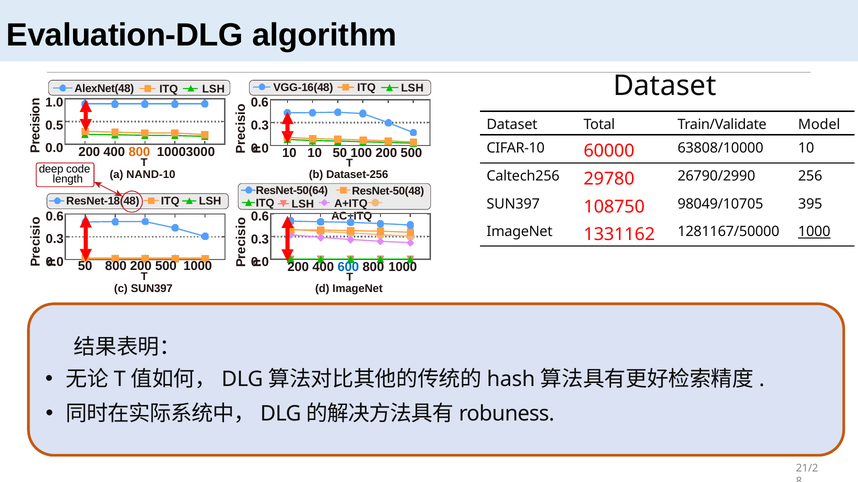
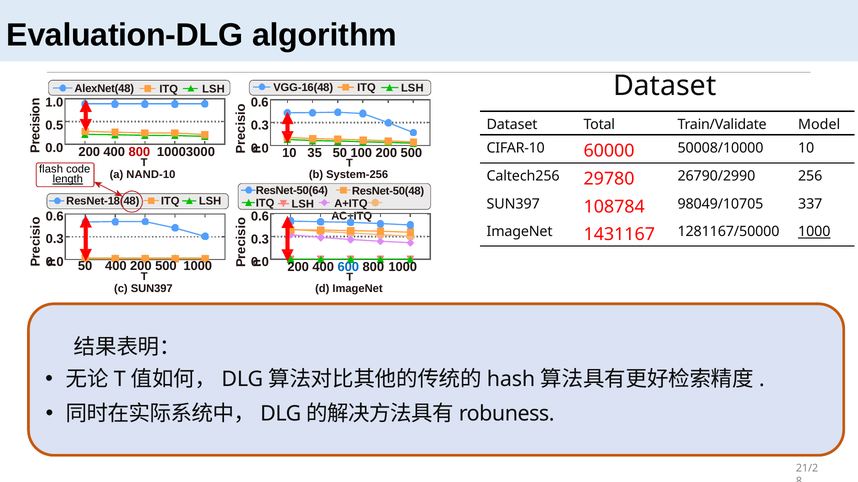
800 at (139, 152) colour: orange -> red
63808/10000: 63808/10000 -> 50008/10000
10 10: 10 -> 35
deep: deep -> flash
Dataset-256: Dataset-256 -> System-256
length underline: none -> present
108750: 108750 -> 108784
395: 395 -> 337
1331162: 1331162 -> 1431167
50 800: 800 -> 400
